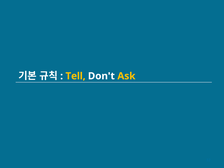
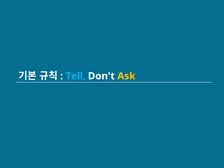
Tell colour: yellow -> light blue
